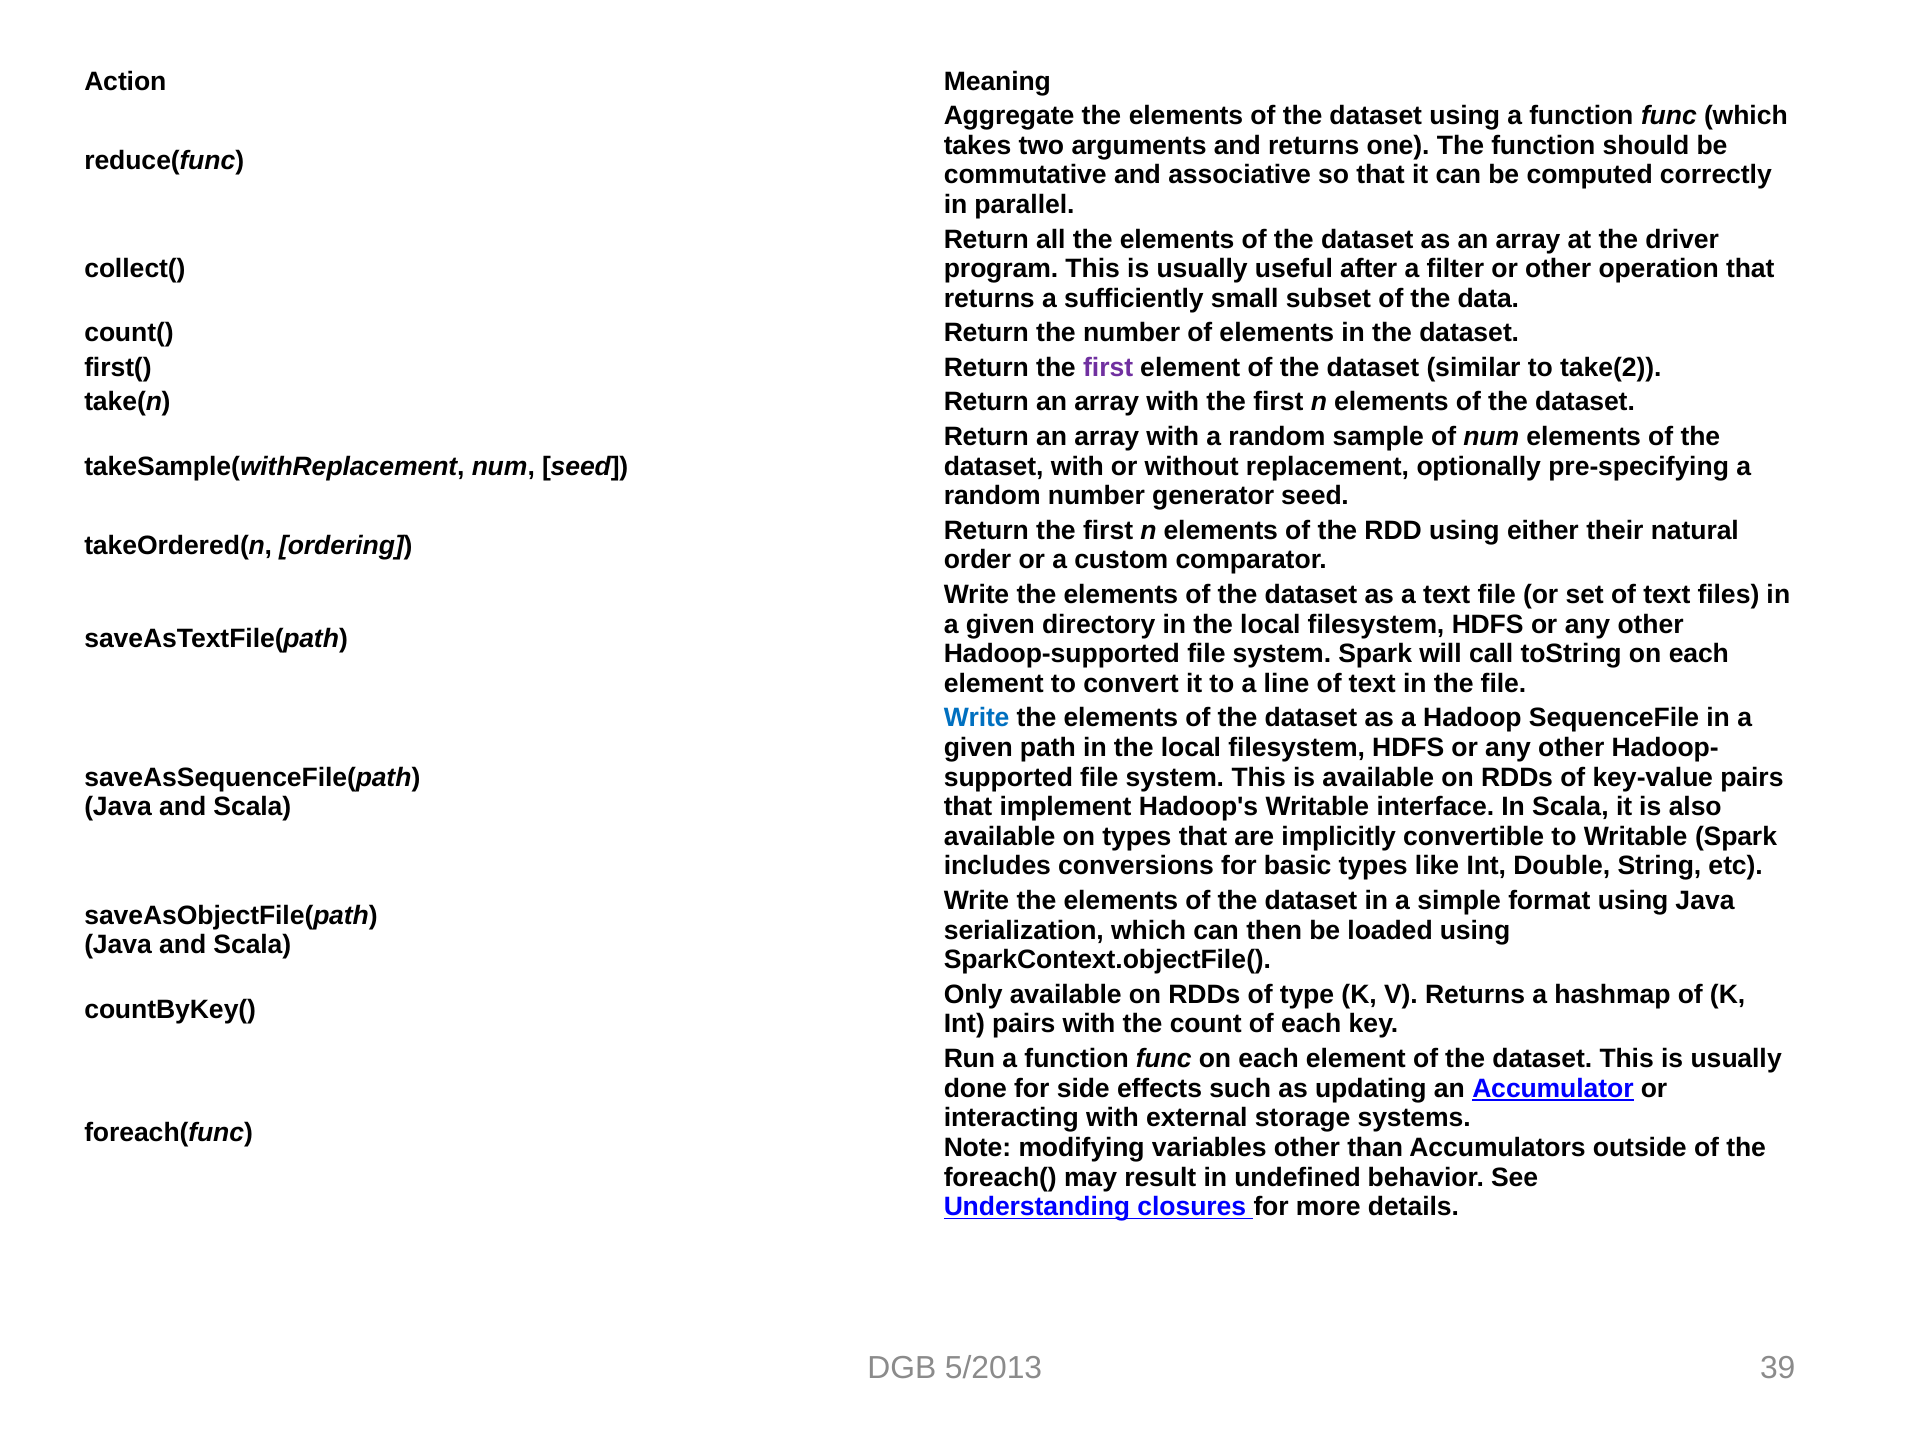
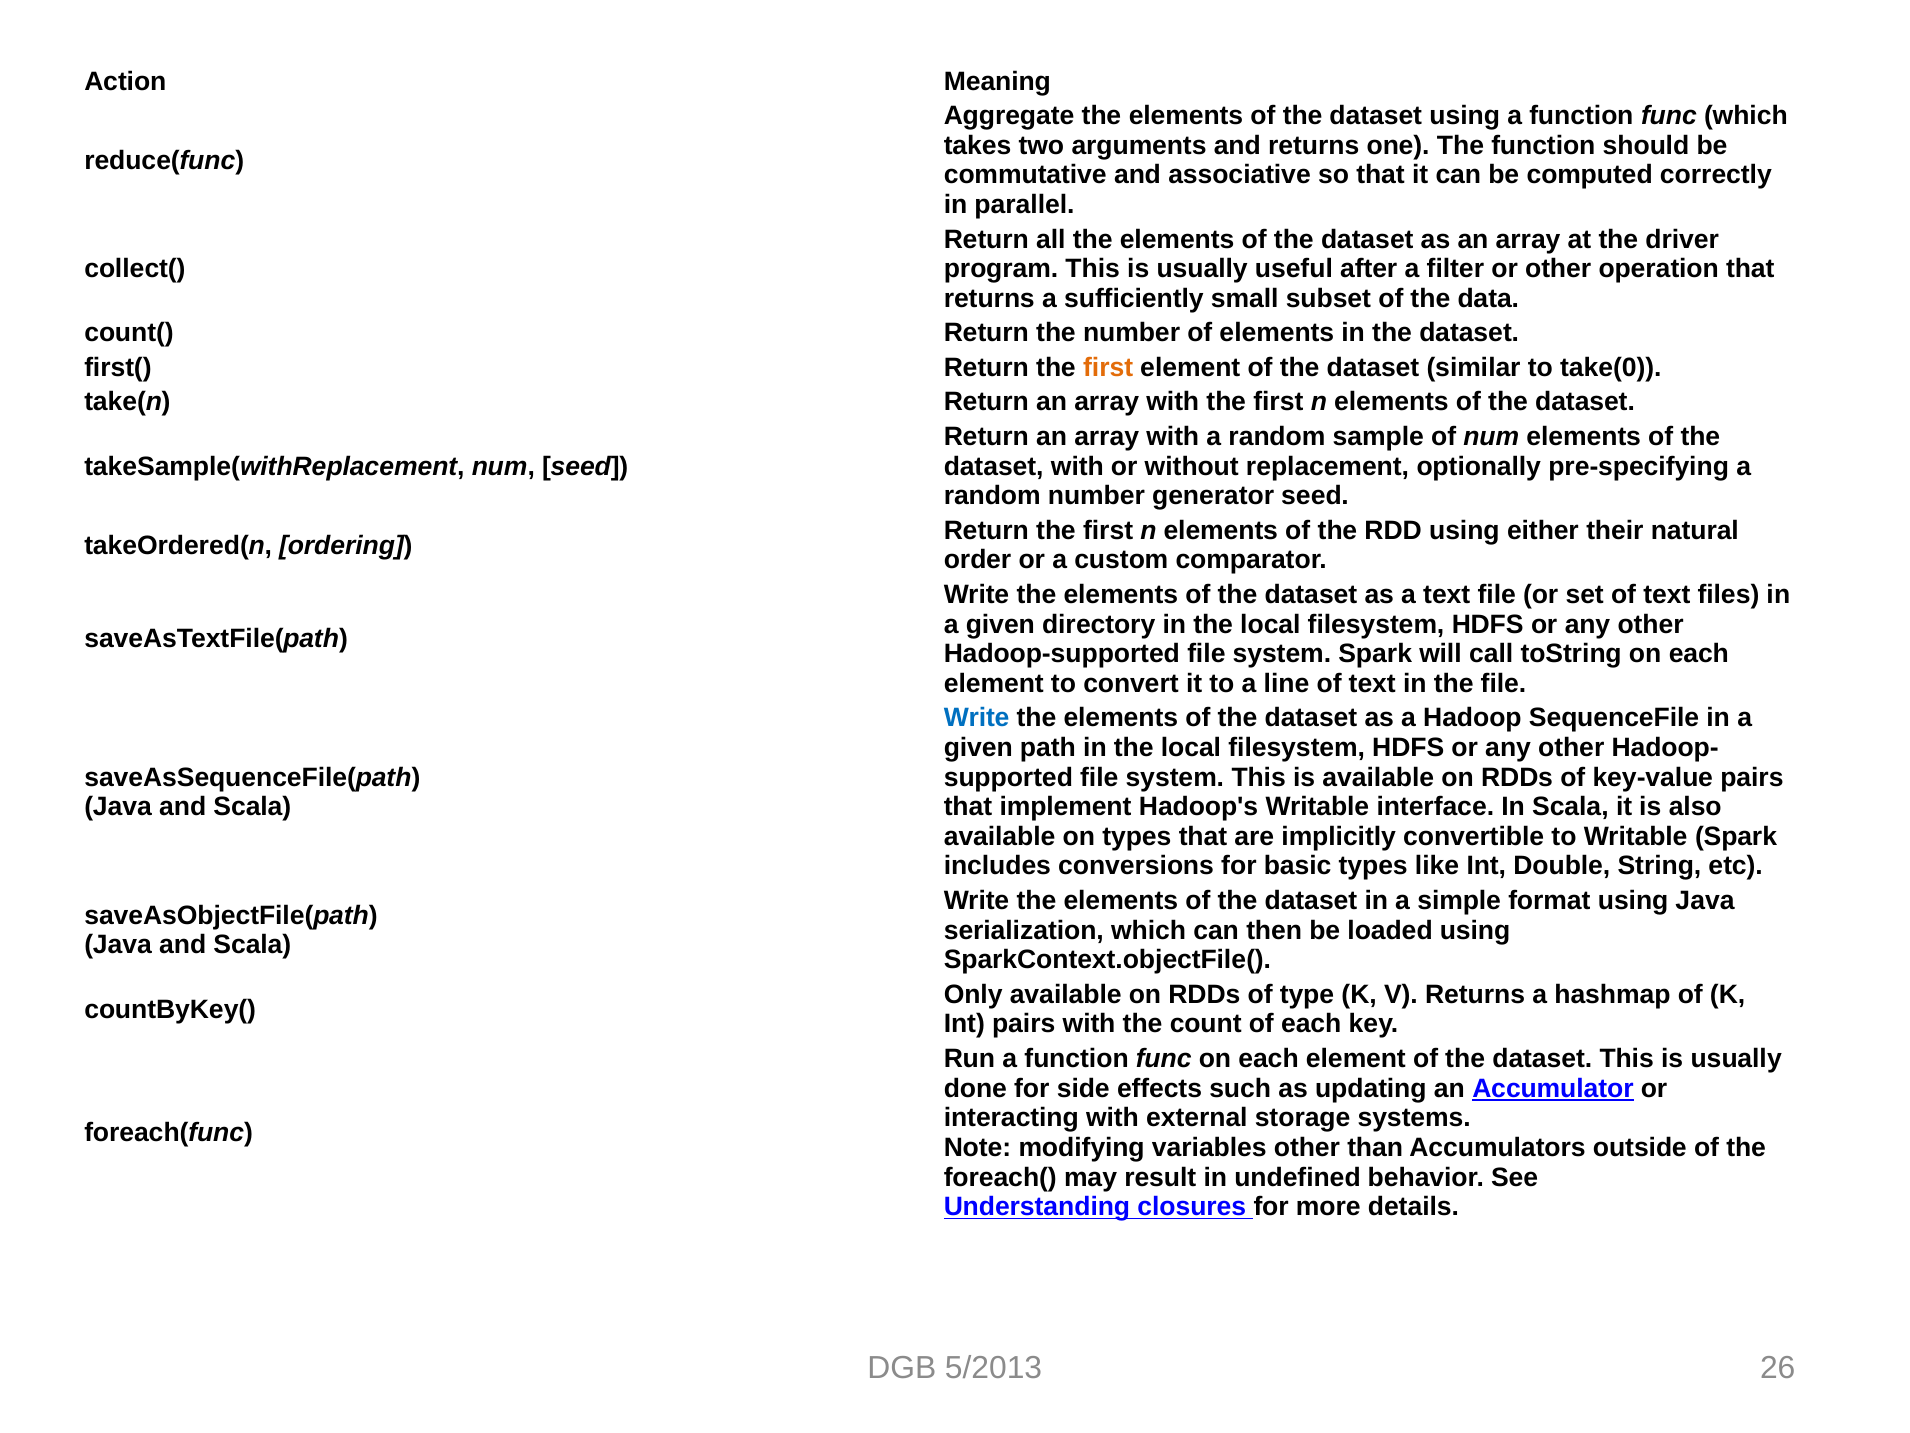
first at (1108, 367) colour: purple -> orange
take(2: take(2 -> take(0
39: 39 -> 26
